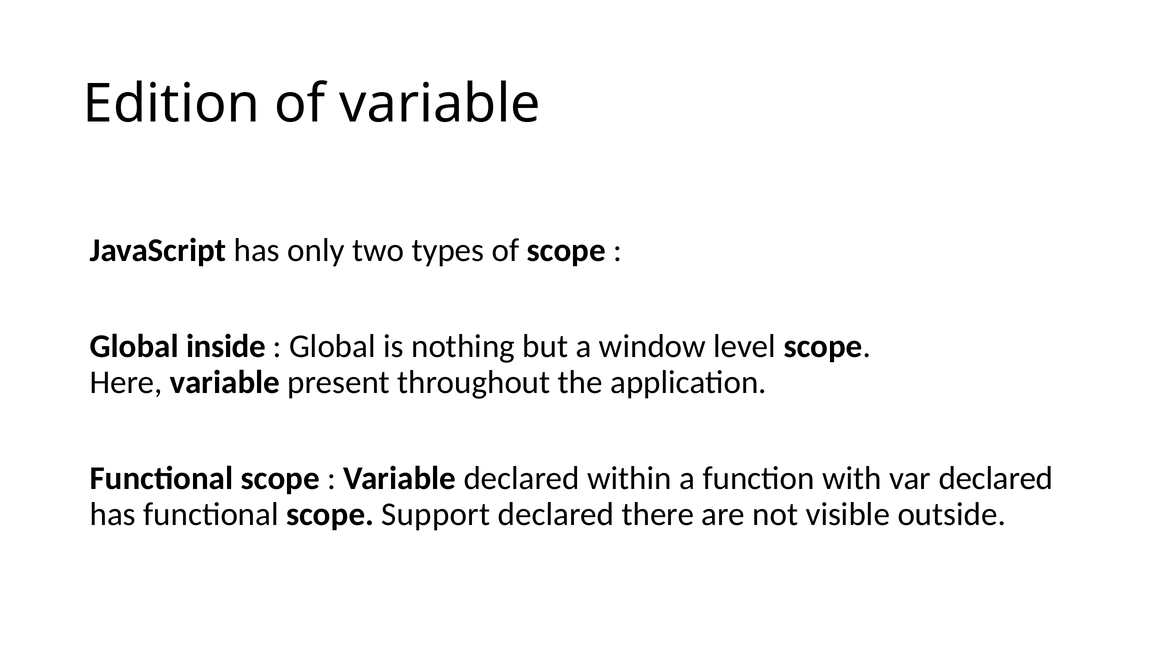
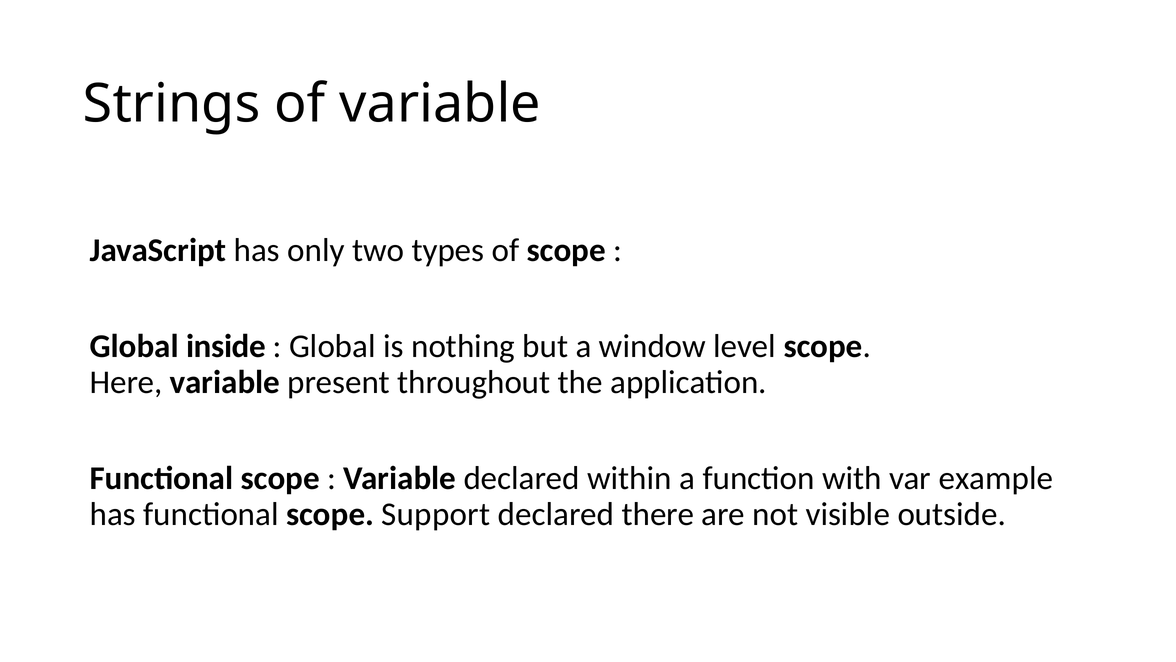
Edition: Edition -> Strings
var declared: declared -> example
